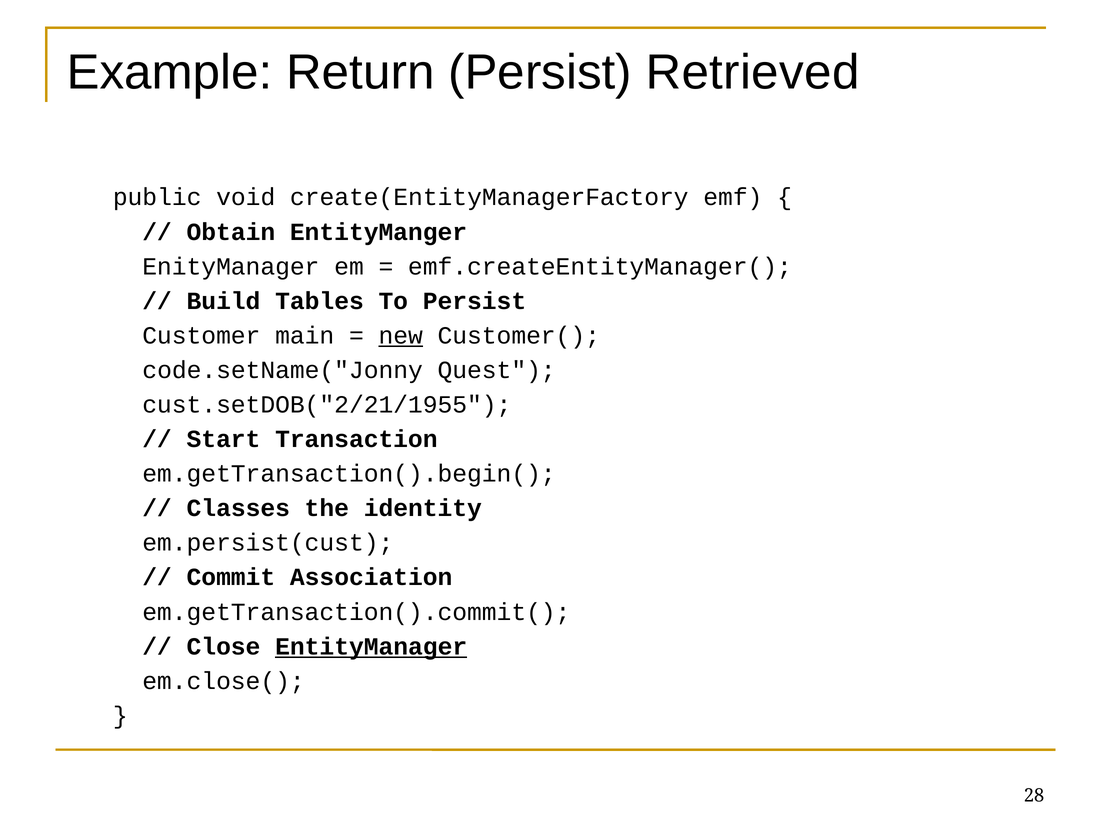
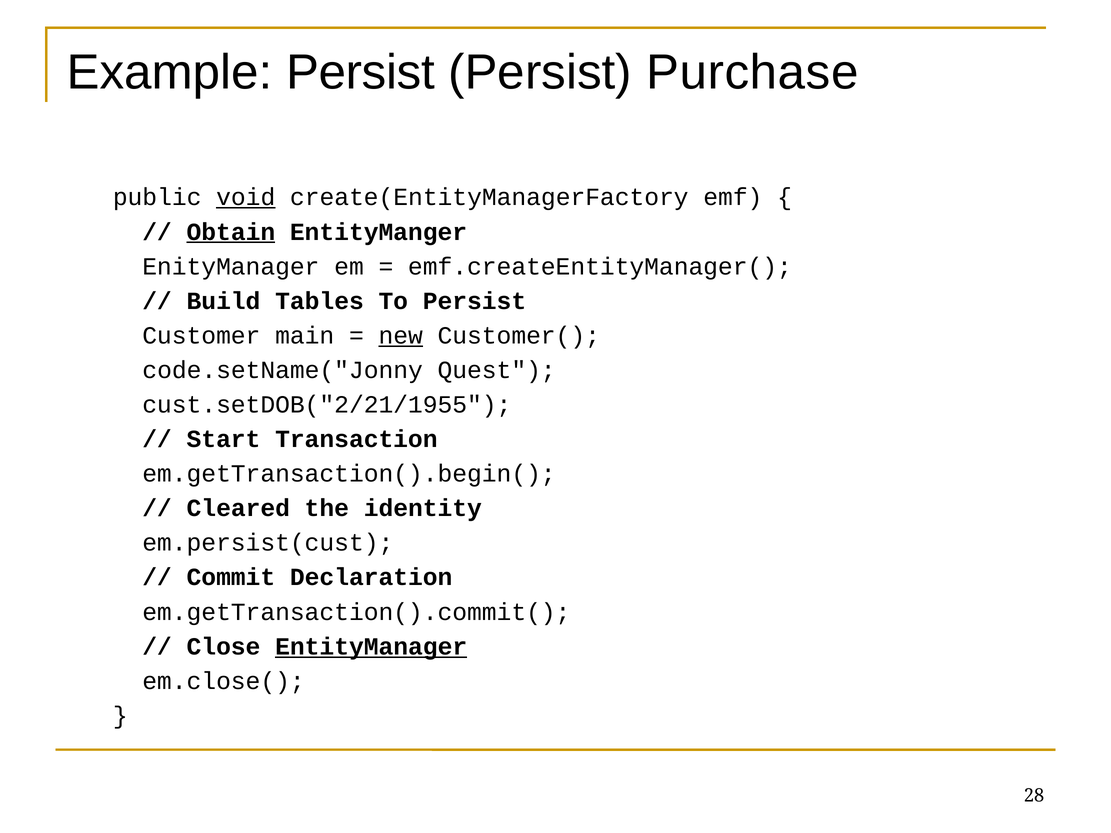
Example Return: Return -> Persist
Retrieved: Retrieved -> Purchase
void underline: none -> present
Obtain underline: none -> present
Classes: Classes -> Cleared
Association: Association -> Declaration
